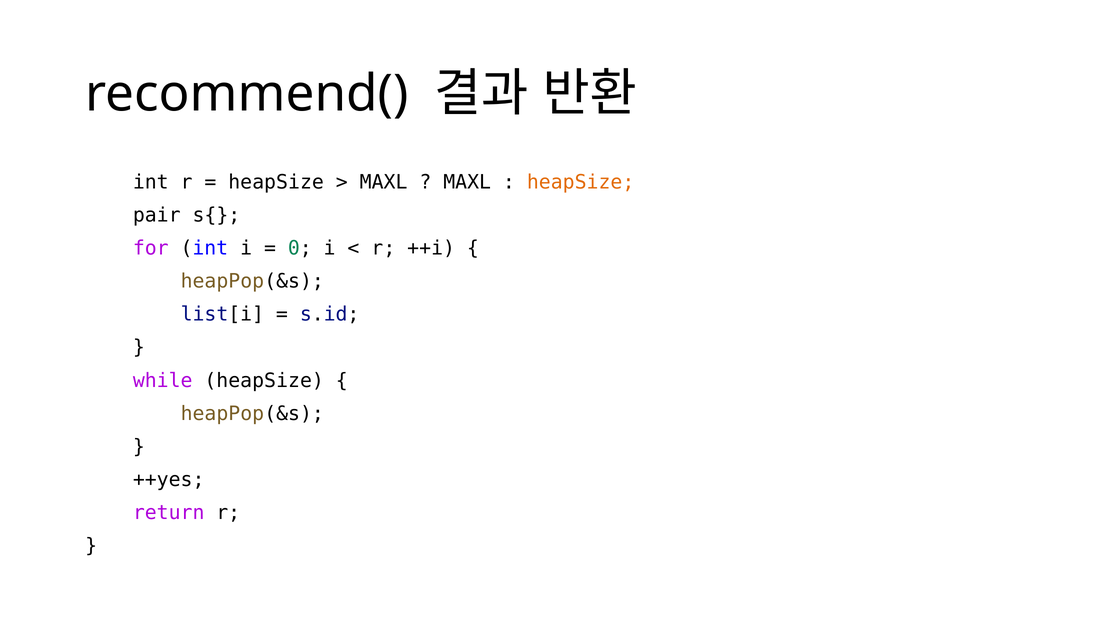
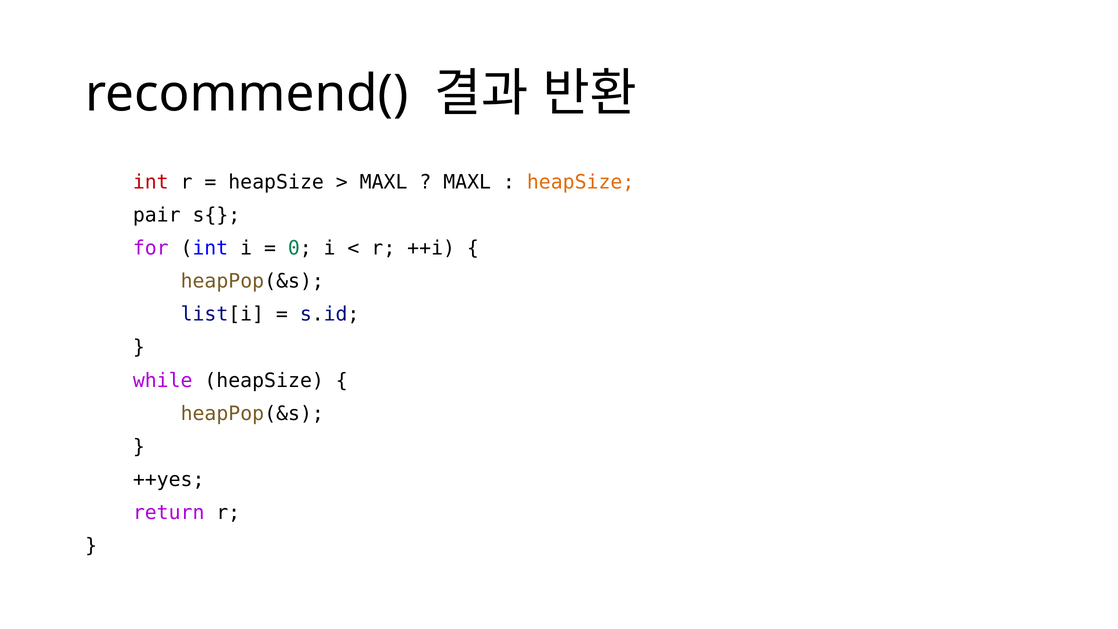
int at (151, 182) colour: black -> red
